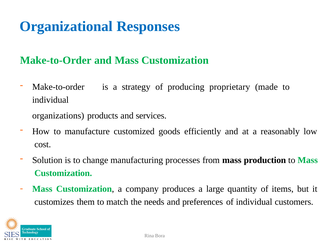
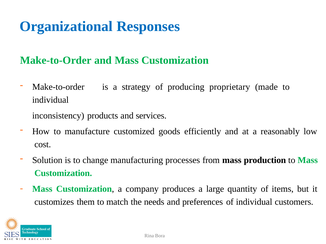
organizations: organizations -> inconsistency
